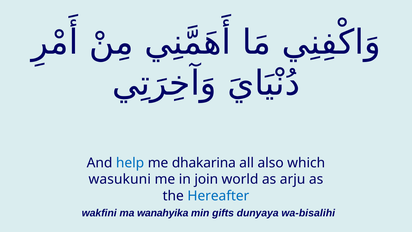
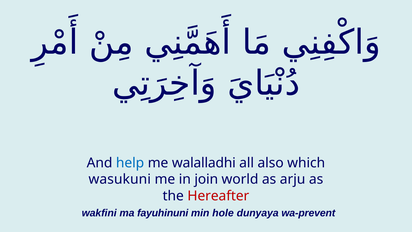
dhakarina: dhakarina -> walalladhi
Hereafter colour: blue -> red
wanahyika: wanahyika -> fayuhinuni
gifts: gifts -> hole
wa-bisalihi: wa-bisalihi -> wa-prevent
